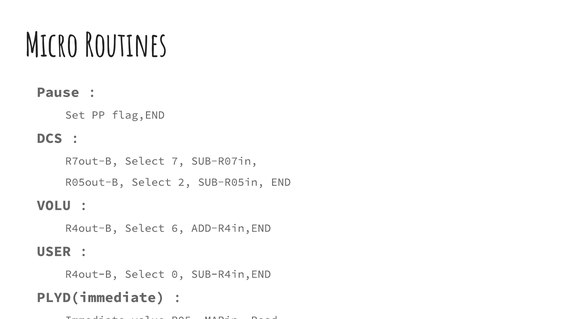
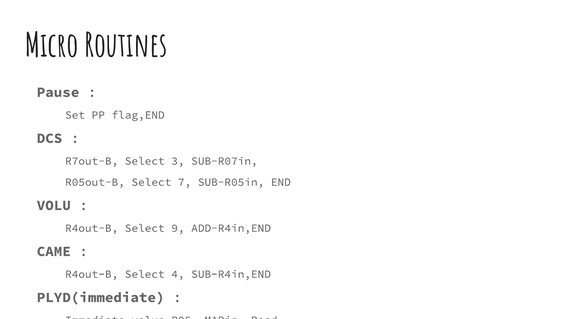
7: 7 -> 3
2: 2 -> 7
6: 6 -> 9
USER: USER -> CAME
0: 0 -> 4
